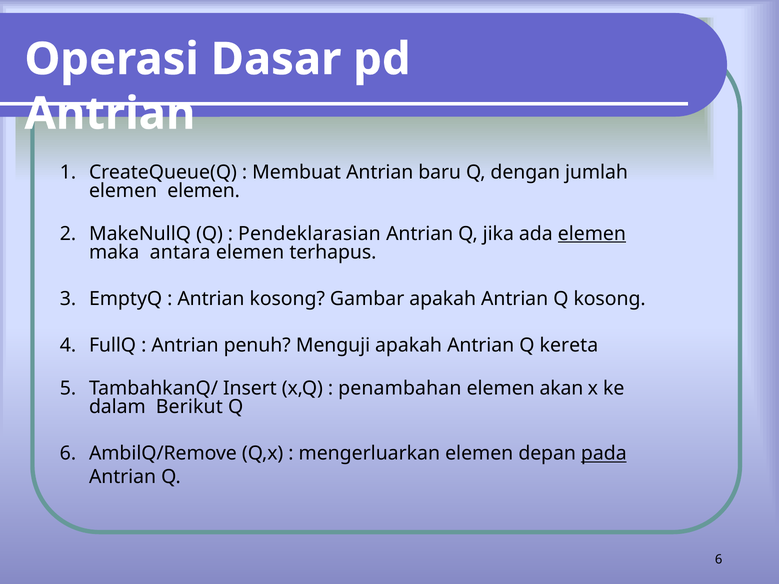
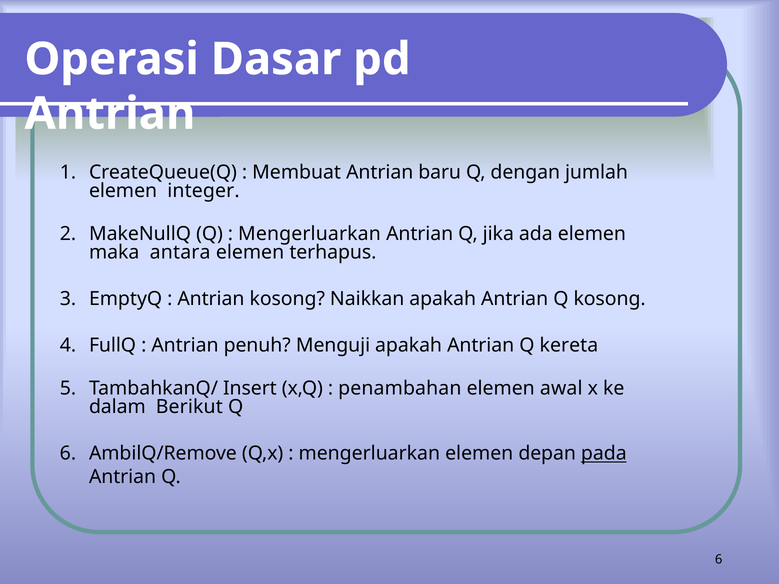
elemen elemen: elemen -> integer
Pendeklarasian at (309, 234): Pendeklarasian -> Mengerluarkan
elemen at (592, 234) underline: present -> none
Gambar: Gambar -> Naikkan
akan: akan -> awal
